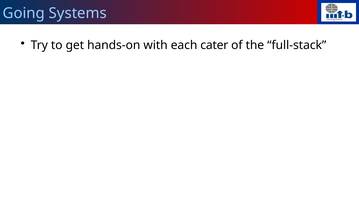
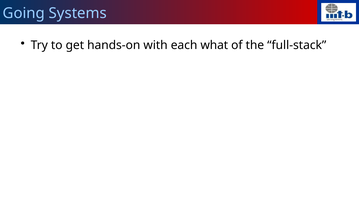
cater: cater -> what
